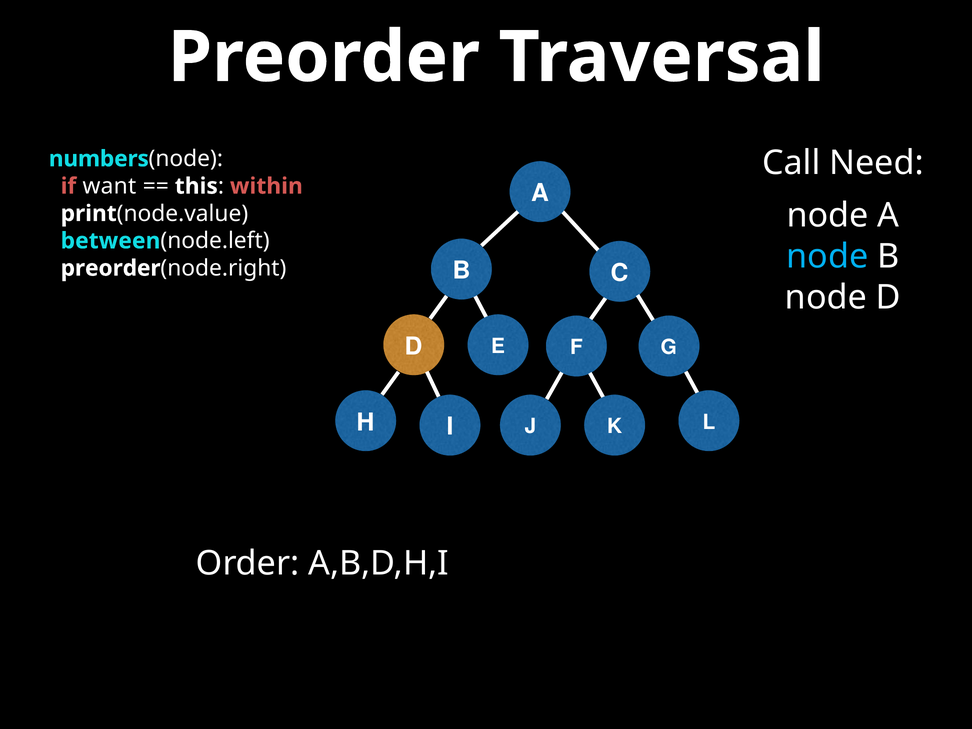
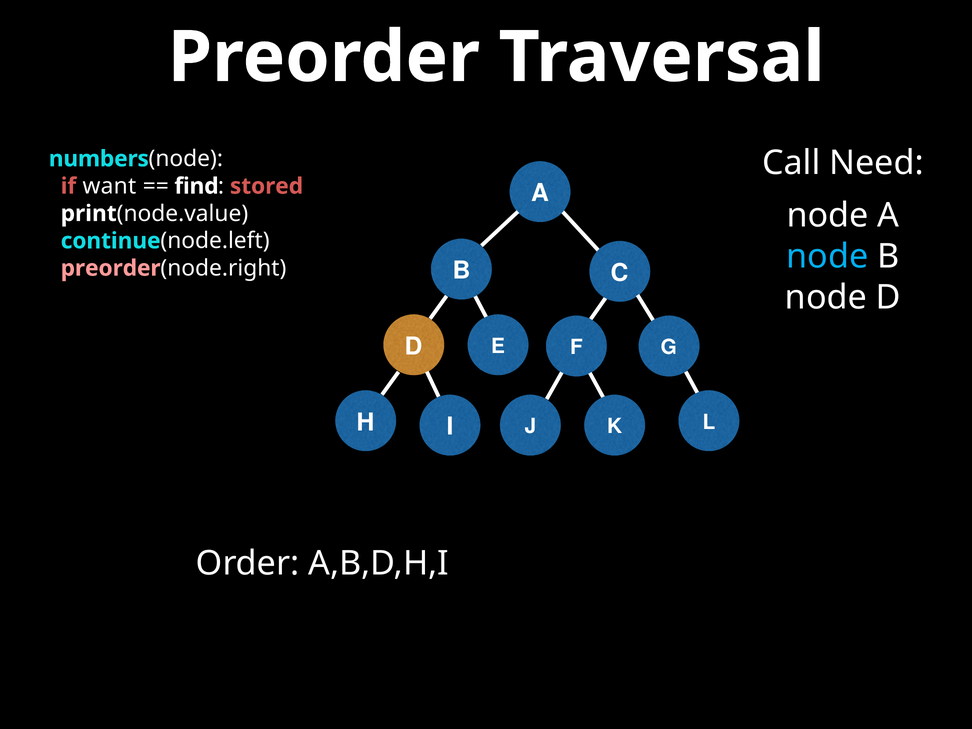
this: this -> find
within: within -> stored
between: between -> continue
preorder at (111, 268) colour: white -> pink
